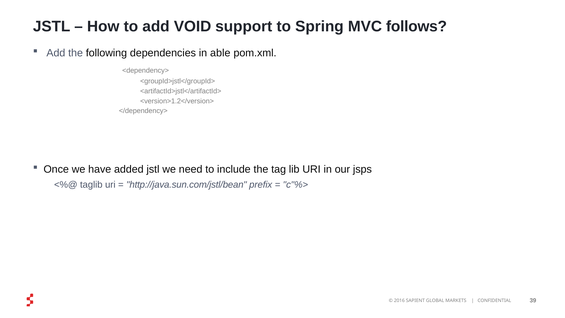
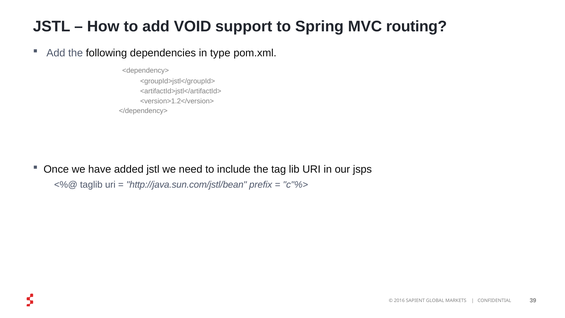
follows: follows -> routing
able: able -> type
